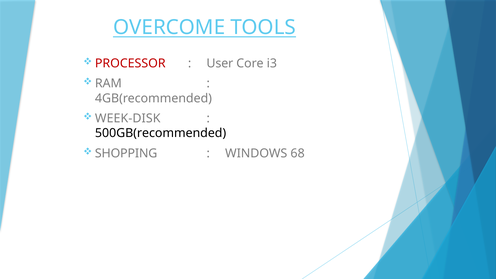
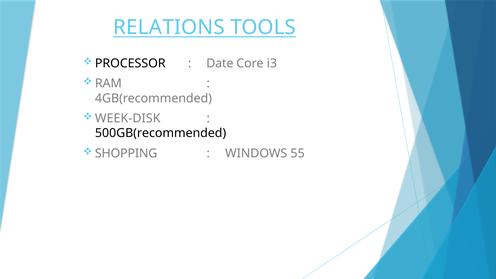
OVERCOME: OVERCOME -> RELATIONS
PROCESSOR colour: red -> black
User: User -> Date
68: 68 -> 55
